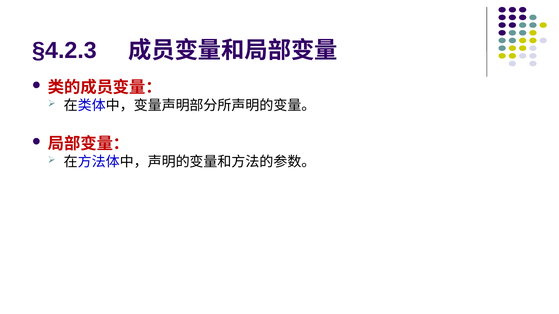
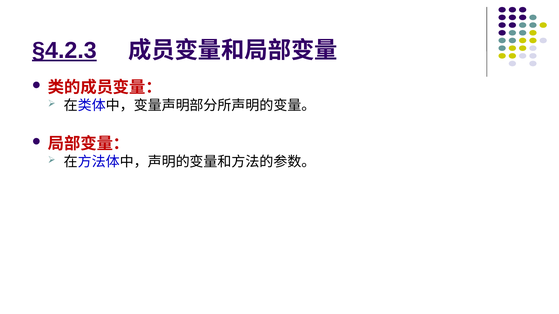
§4.2.3 underline: none -> present
